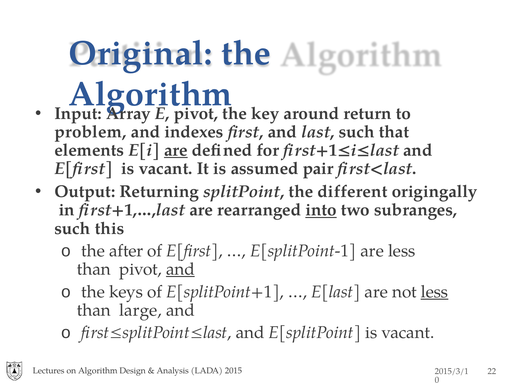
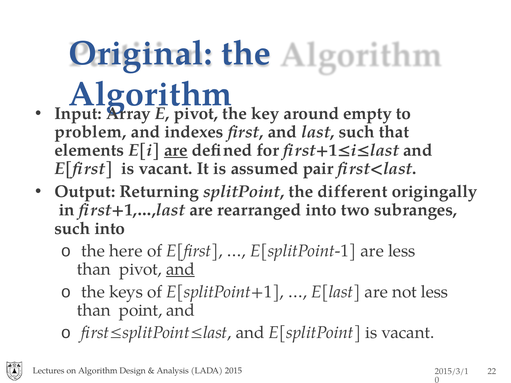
return: return -> empty
into at (321, 210) underline: present -> none
such this: this -> into
after: after -> here
less at (434, 292) underline: present -> none
large: large -> point
